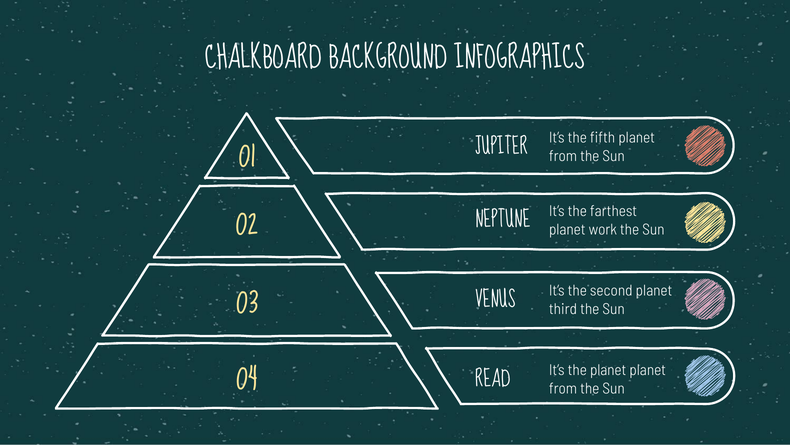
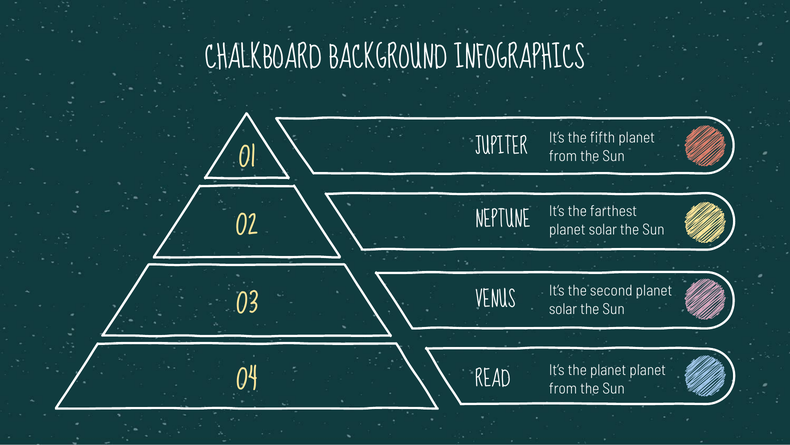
work at (603, 229): work -> solar
third at (563, 309): third -> solar
